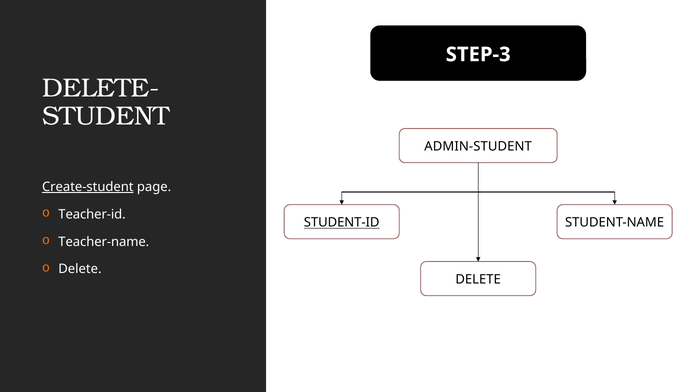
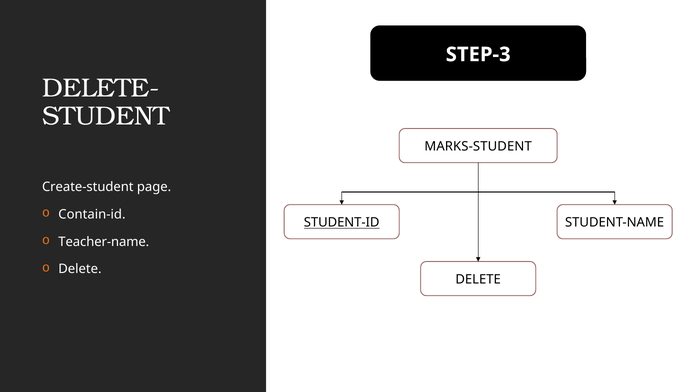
ADMIN-STUDENT: ADMIN-STUDENT -> MARKS-STUDENT
Create-student underline: present -> none
Teacher-id: Teacher-id -> Contain-id
